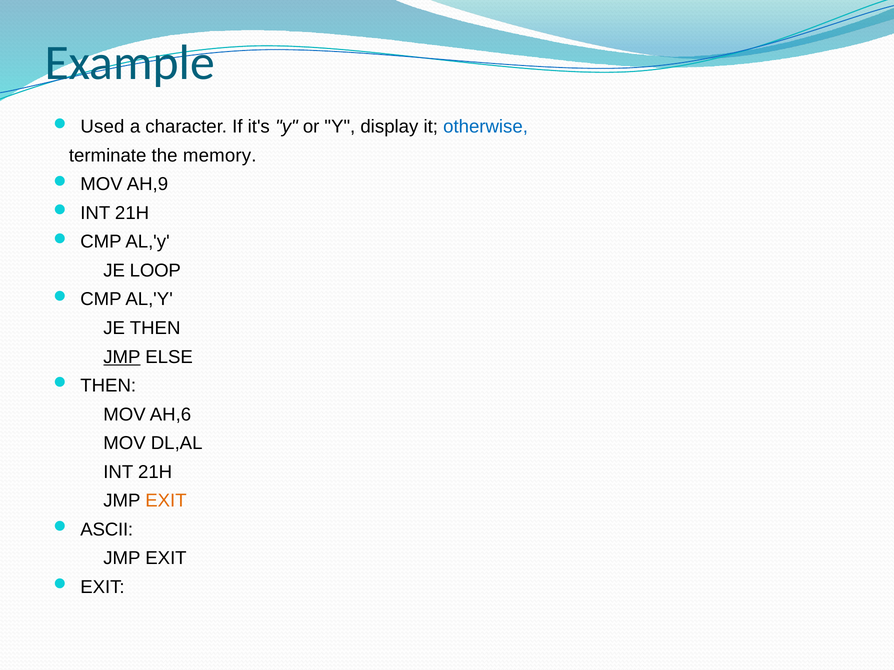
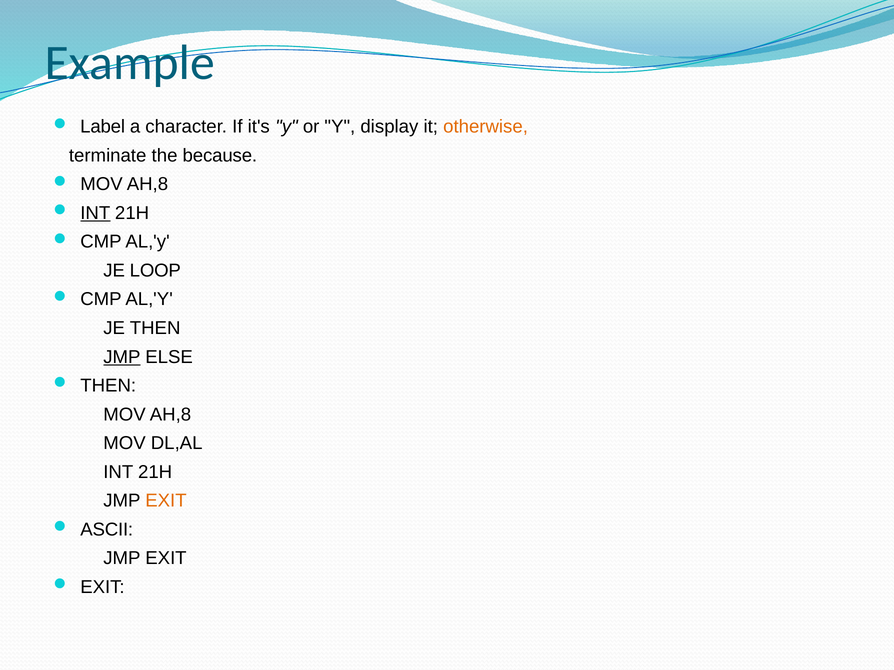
Used: Used -> Label
otherwise colour: blue -> orange
memory: memory -> because
AH,9 at (147, 184): AH,9 -> AH,8
INT at (95, 213) underline: none -> present
AH,6 at (170, 415): AH,6 -> AH,8
